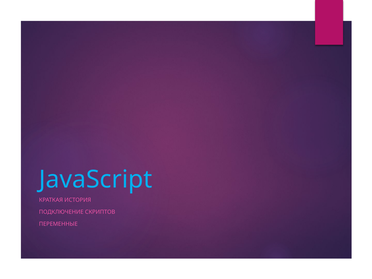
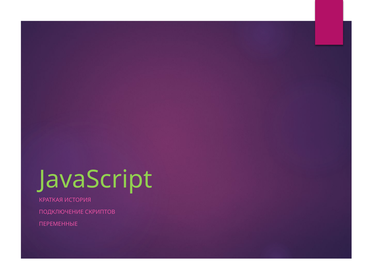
JavaScript colour: light blue -> light green
